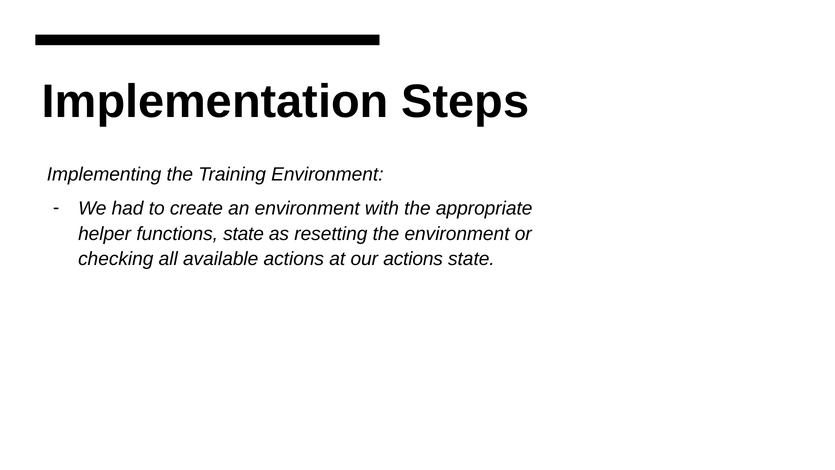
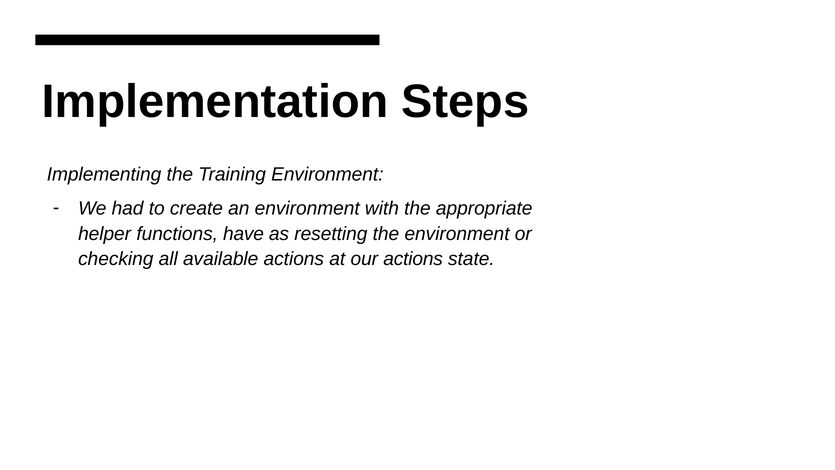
functions state: state -> have
